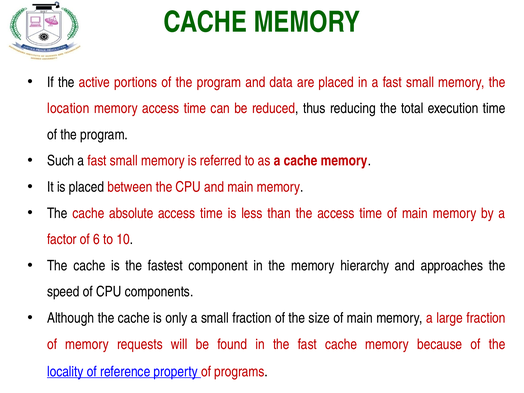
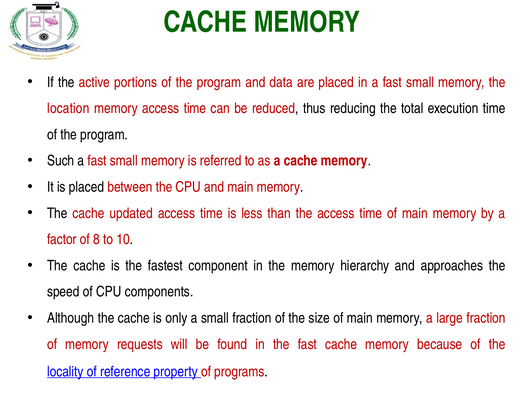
absolute: absolute -> updated
6: 6 -> 8
